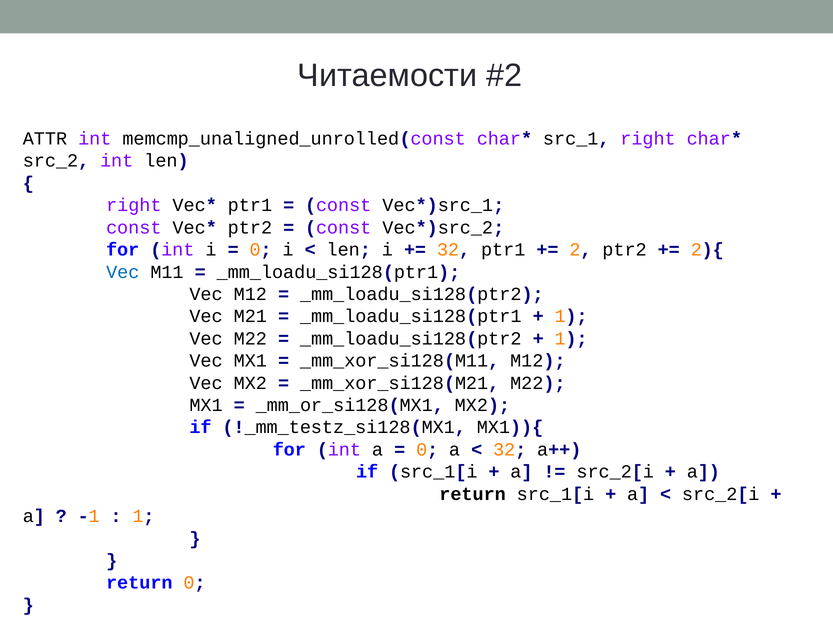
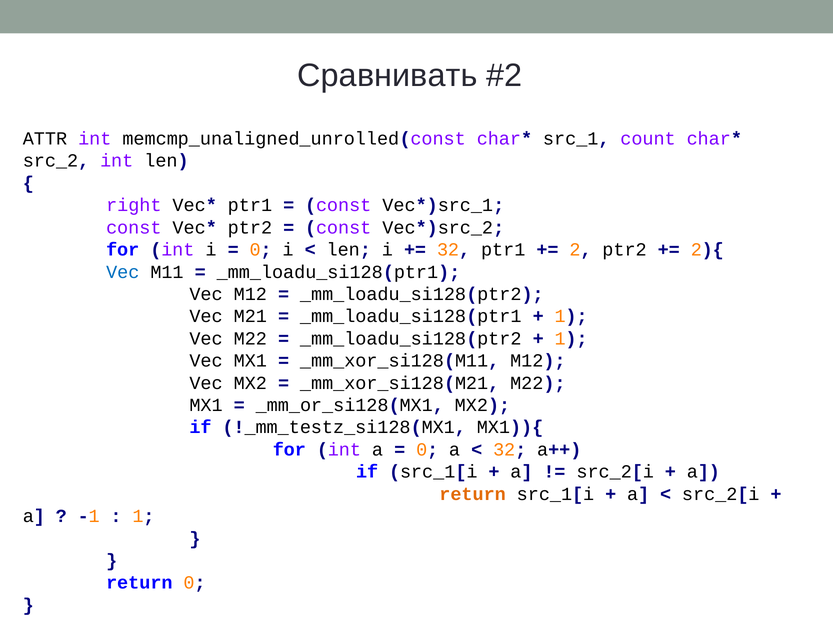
Читаемости: Читаемости -> Сравнивать
src_1 right: right -> count
return at (473, 494) colour: black -> orange
